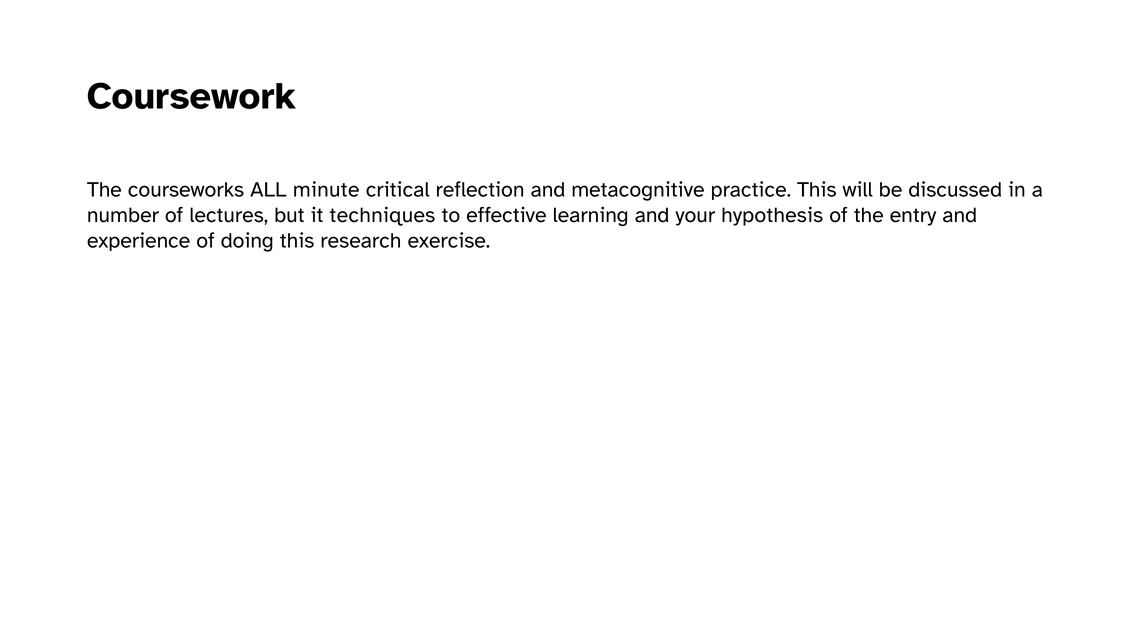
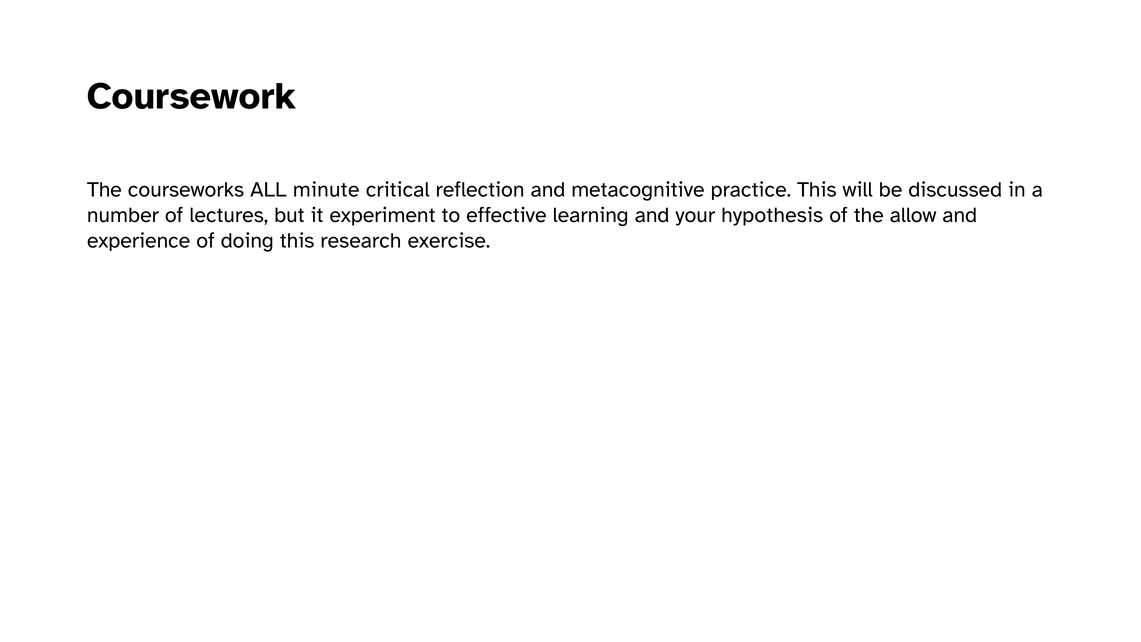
techniques: techniques -> experiment
entry: entry -> allow
